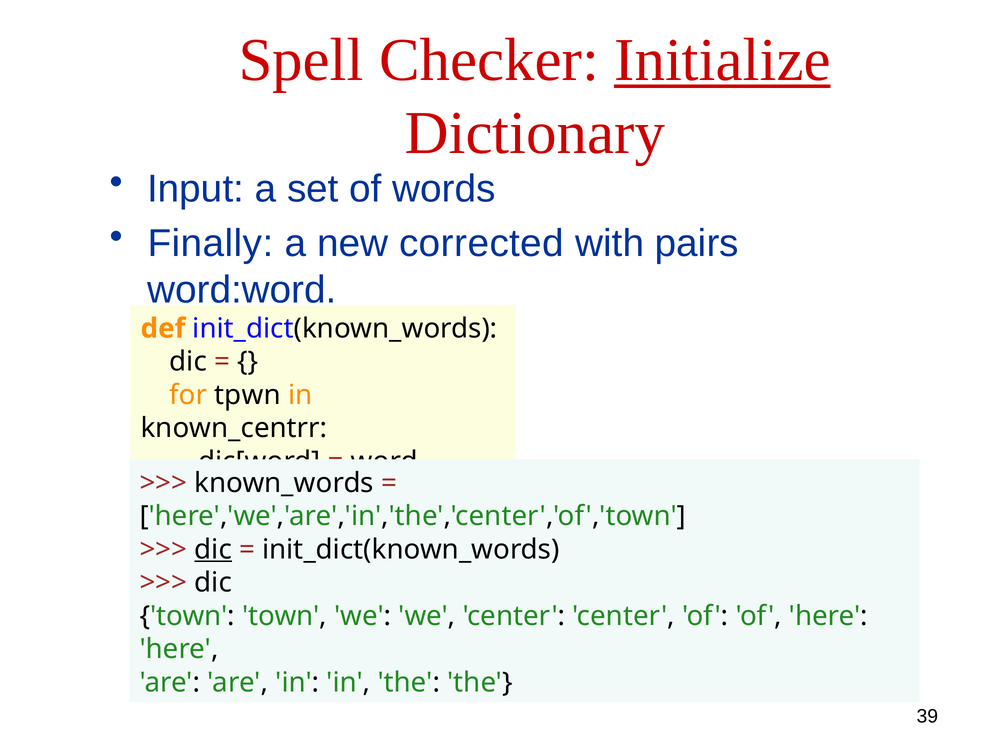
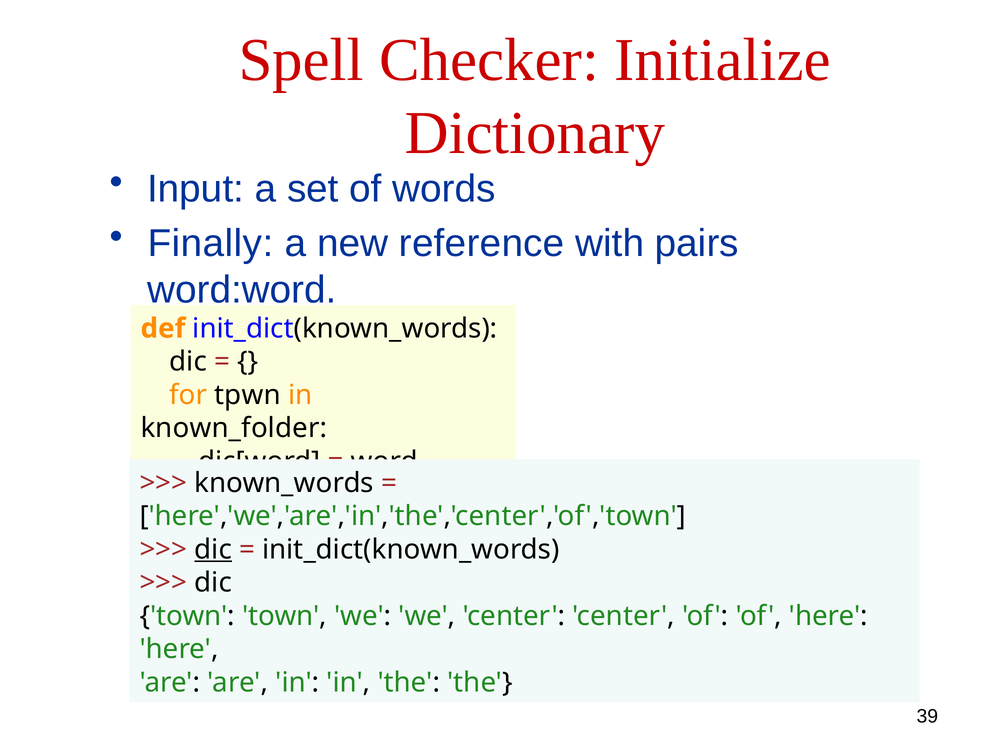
Initialize underline: present -> none
corrected: corrected -> reference
known_centrr: known_centrr -> known_folder
